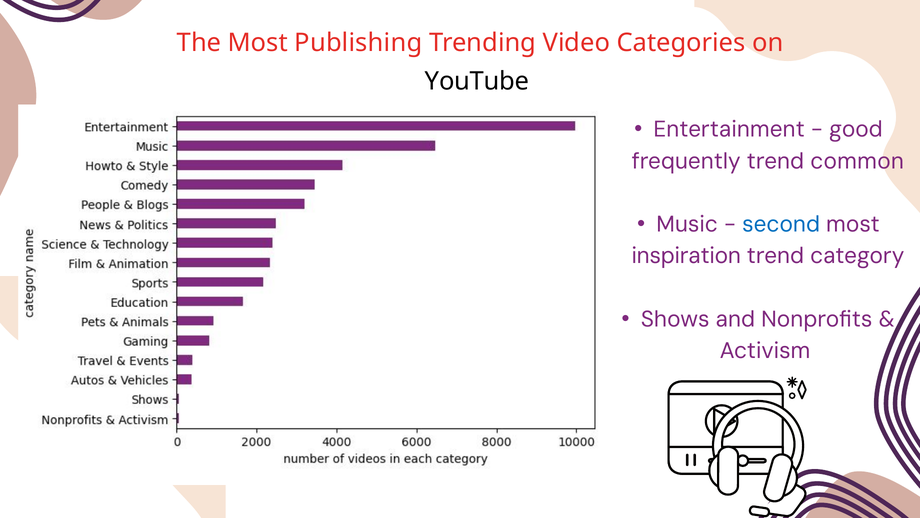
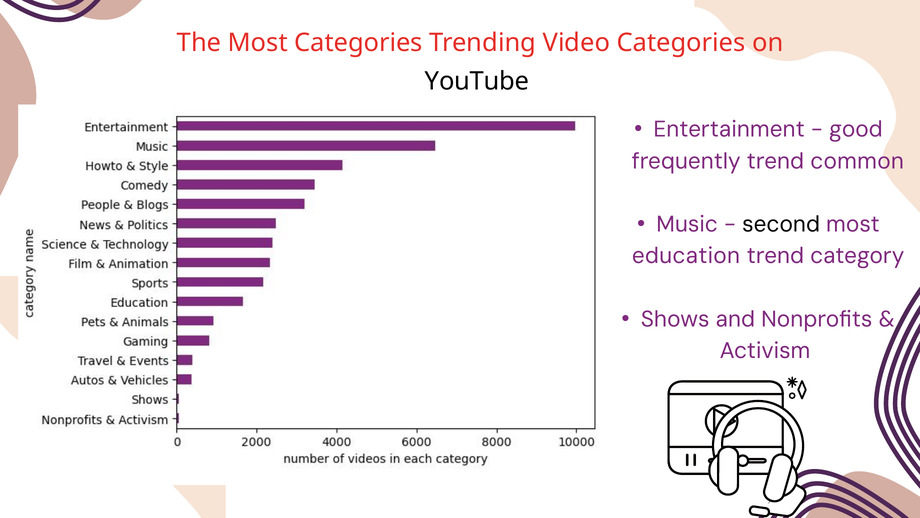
Most Publishing: Publishing -> Categories
second colour: blue -> black
inspiration: inspiration -> education
